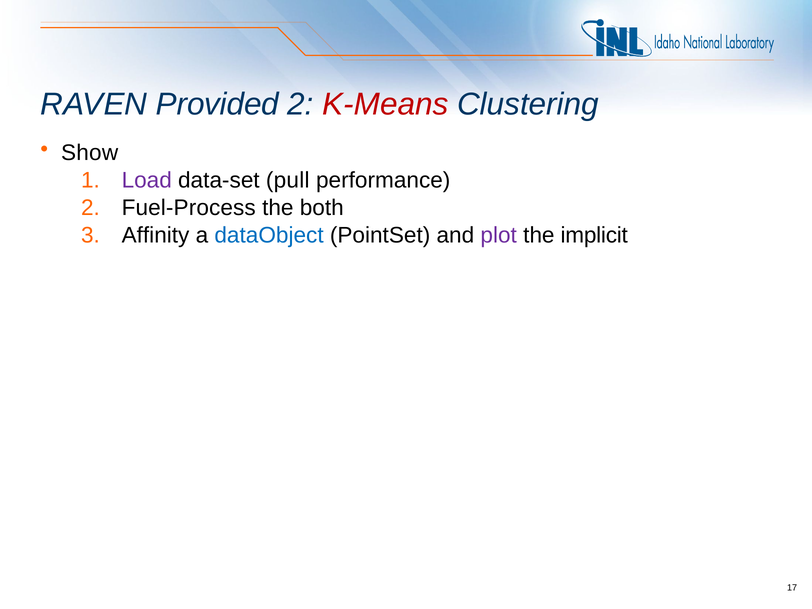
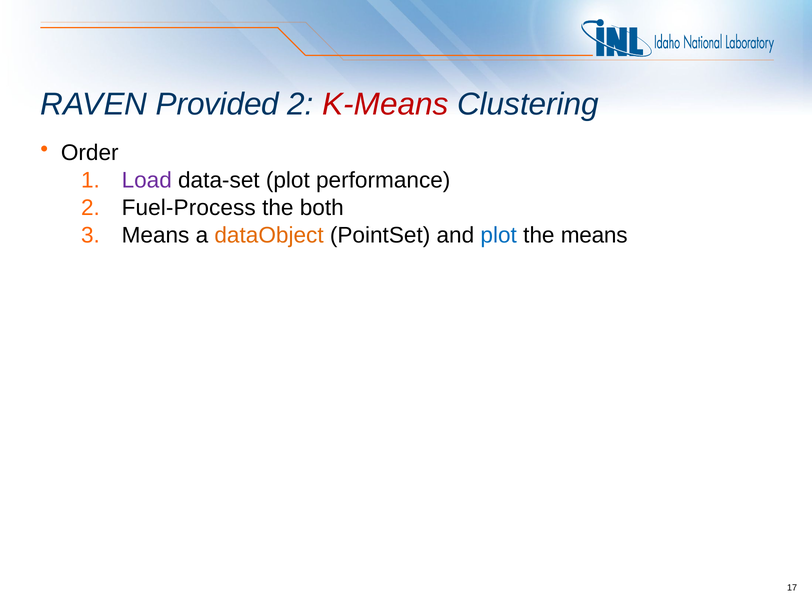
Show: Show -> Order
data-set pull: pull -> plot
Affinity at (156, 236): Affinity -> Means
dataObject colour: blue -> orange
plot at (499, 236) colour: purple -> blue
the implicit: implicit -> means
